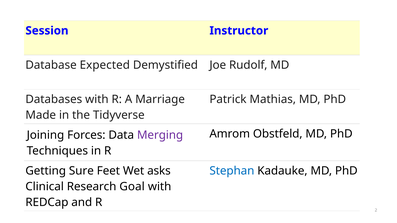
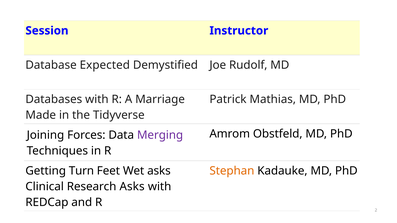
Sure: Sure -> Turn
Stephan colour: blue -> orange
Research Goal: Goal -> Asks
